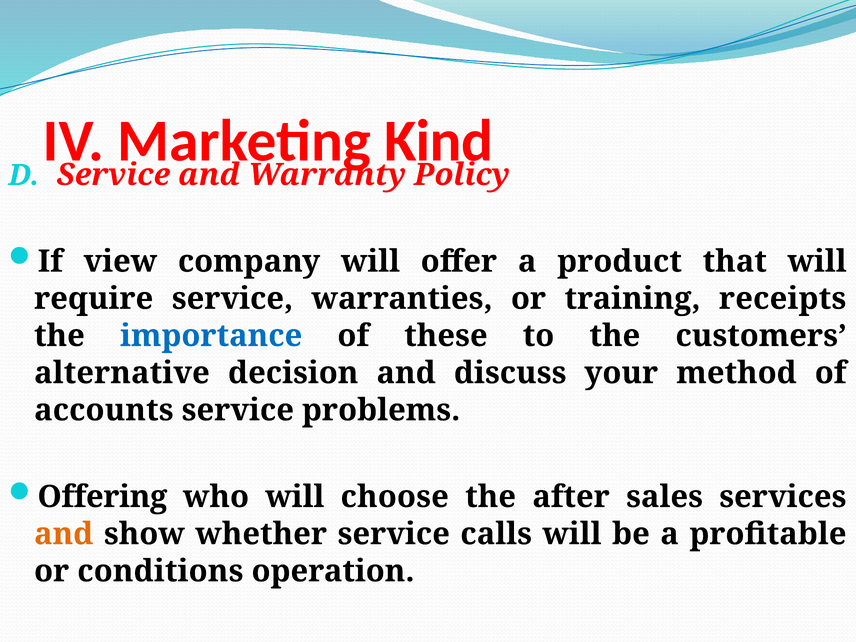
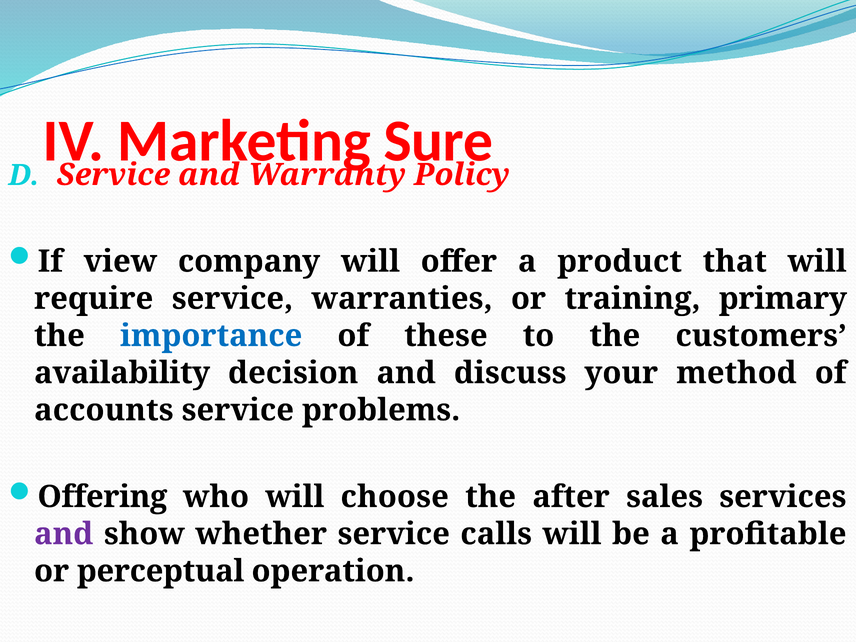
Kind: Kind -> Sure
receipts: receipts -> primary
alternative: alternative -> availability
and at (64, 534) colour: orange -> purple
conditions: conditions -> perceptual
